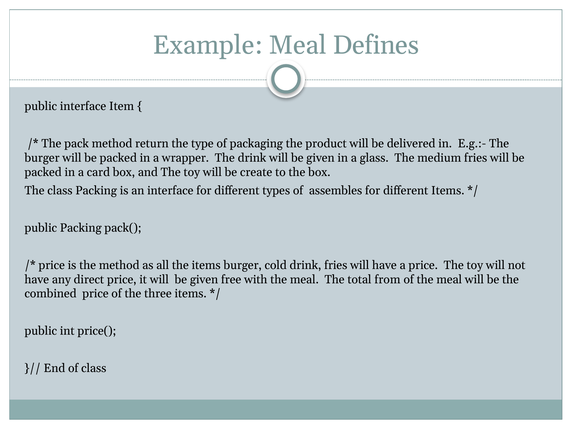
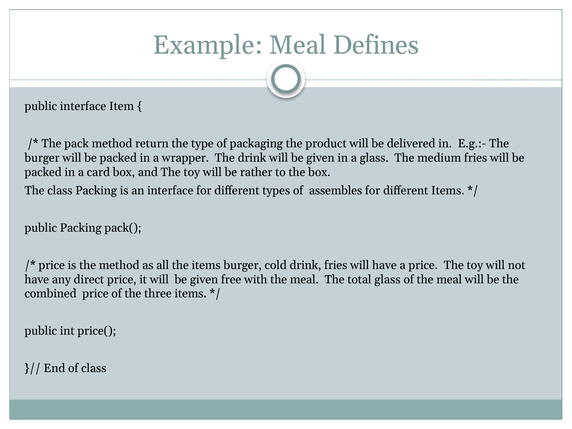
create: create -> rather
total from: from -> glass
